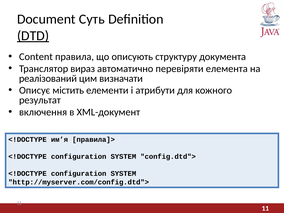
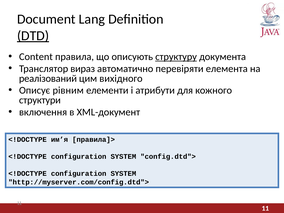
Суть: Суть -> Lang
структуру underline: none -> present
визначати: визначати -> вихідного
містить: містить -> рівним
результат: результат -> структури
